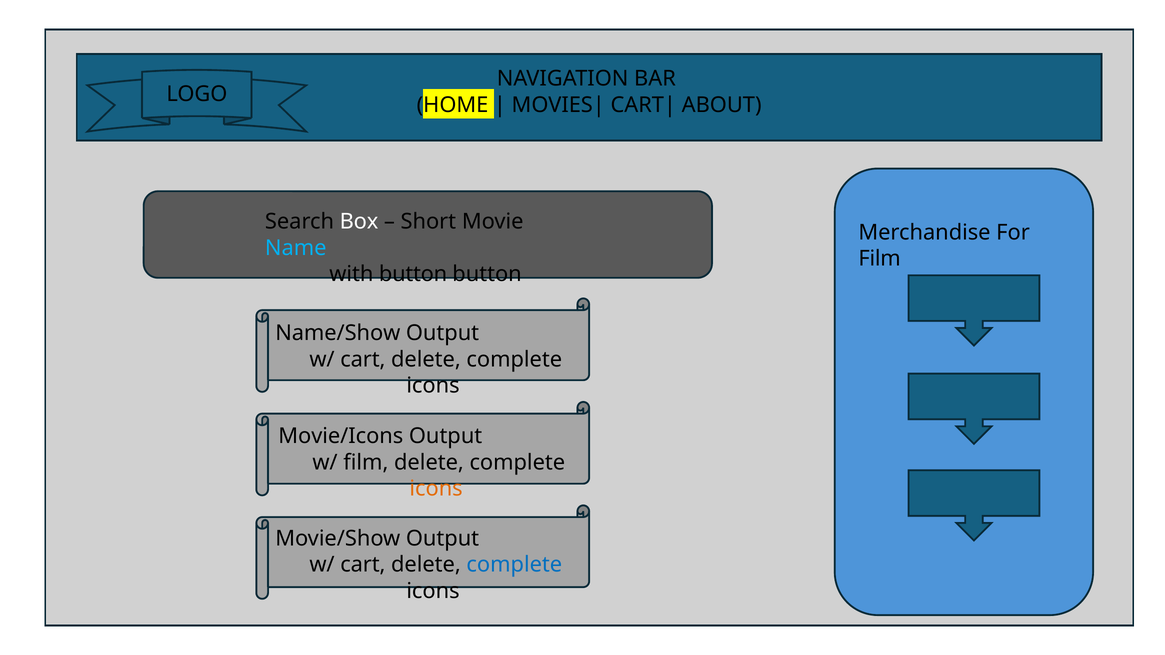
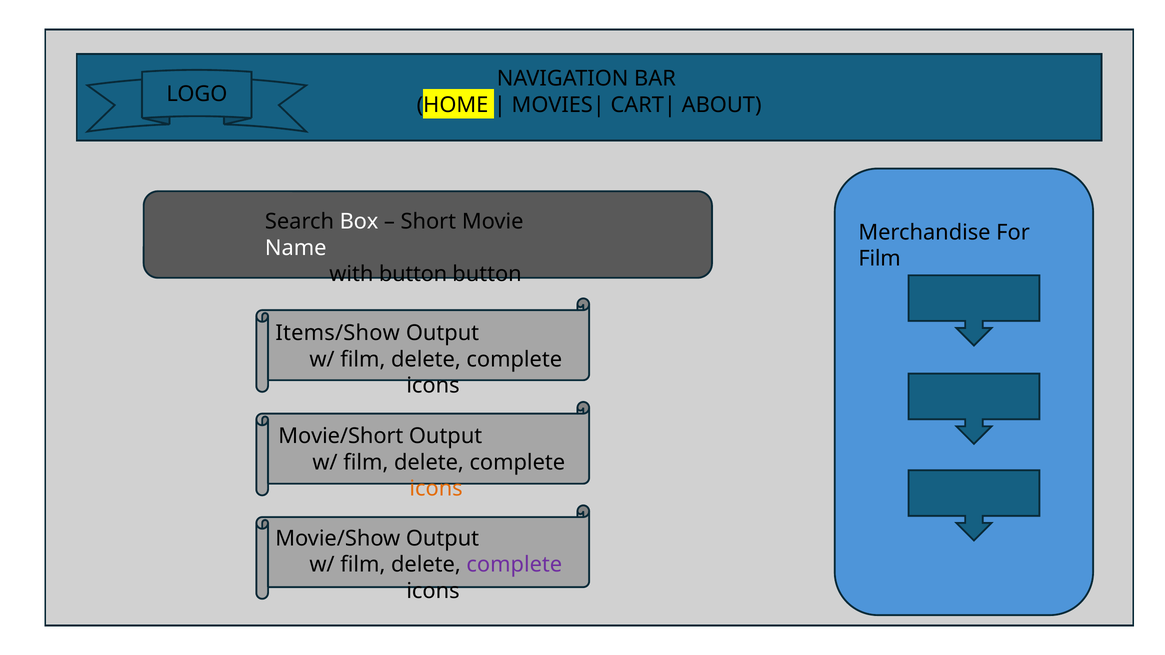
Name colour: light blue -> white
Name/Show: Name/Show -> Items/Show
cart at (363, 360): cart -> film
Movie/Icons: Movie/Icons -> Movie/Short
cart at (363, 565): cart -> film
complete at (514, 565) colour: blue -> purple
